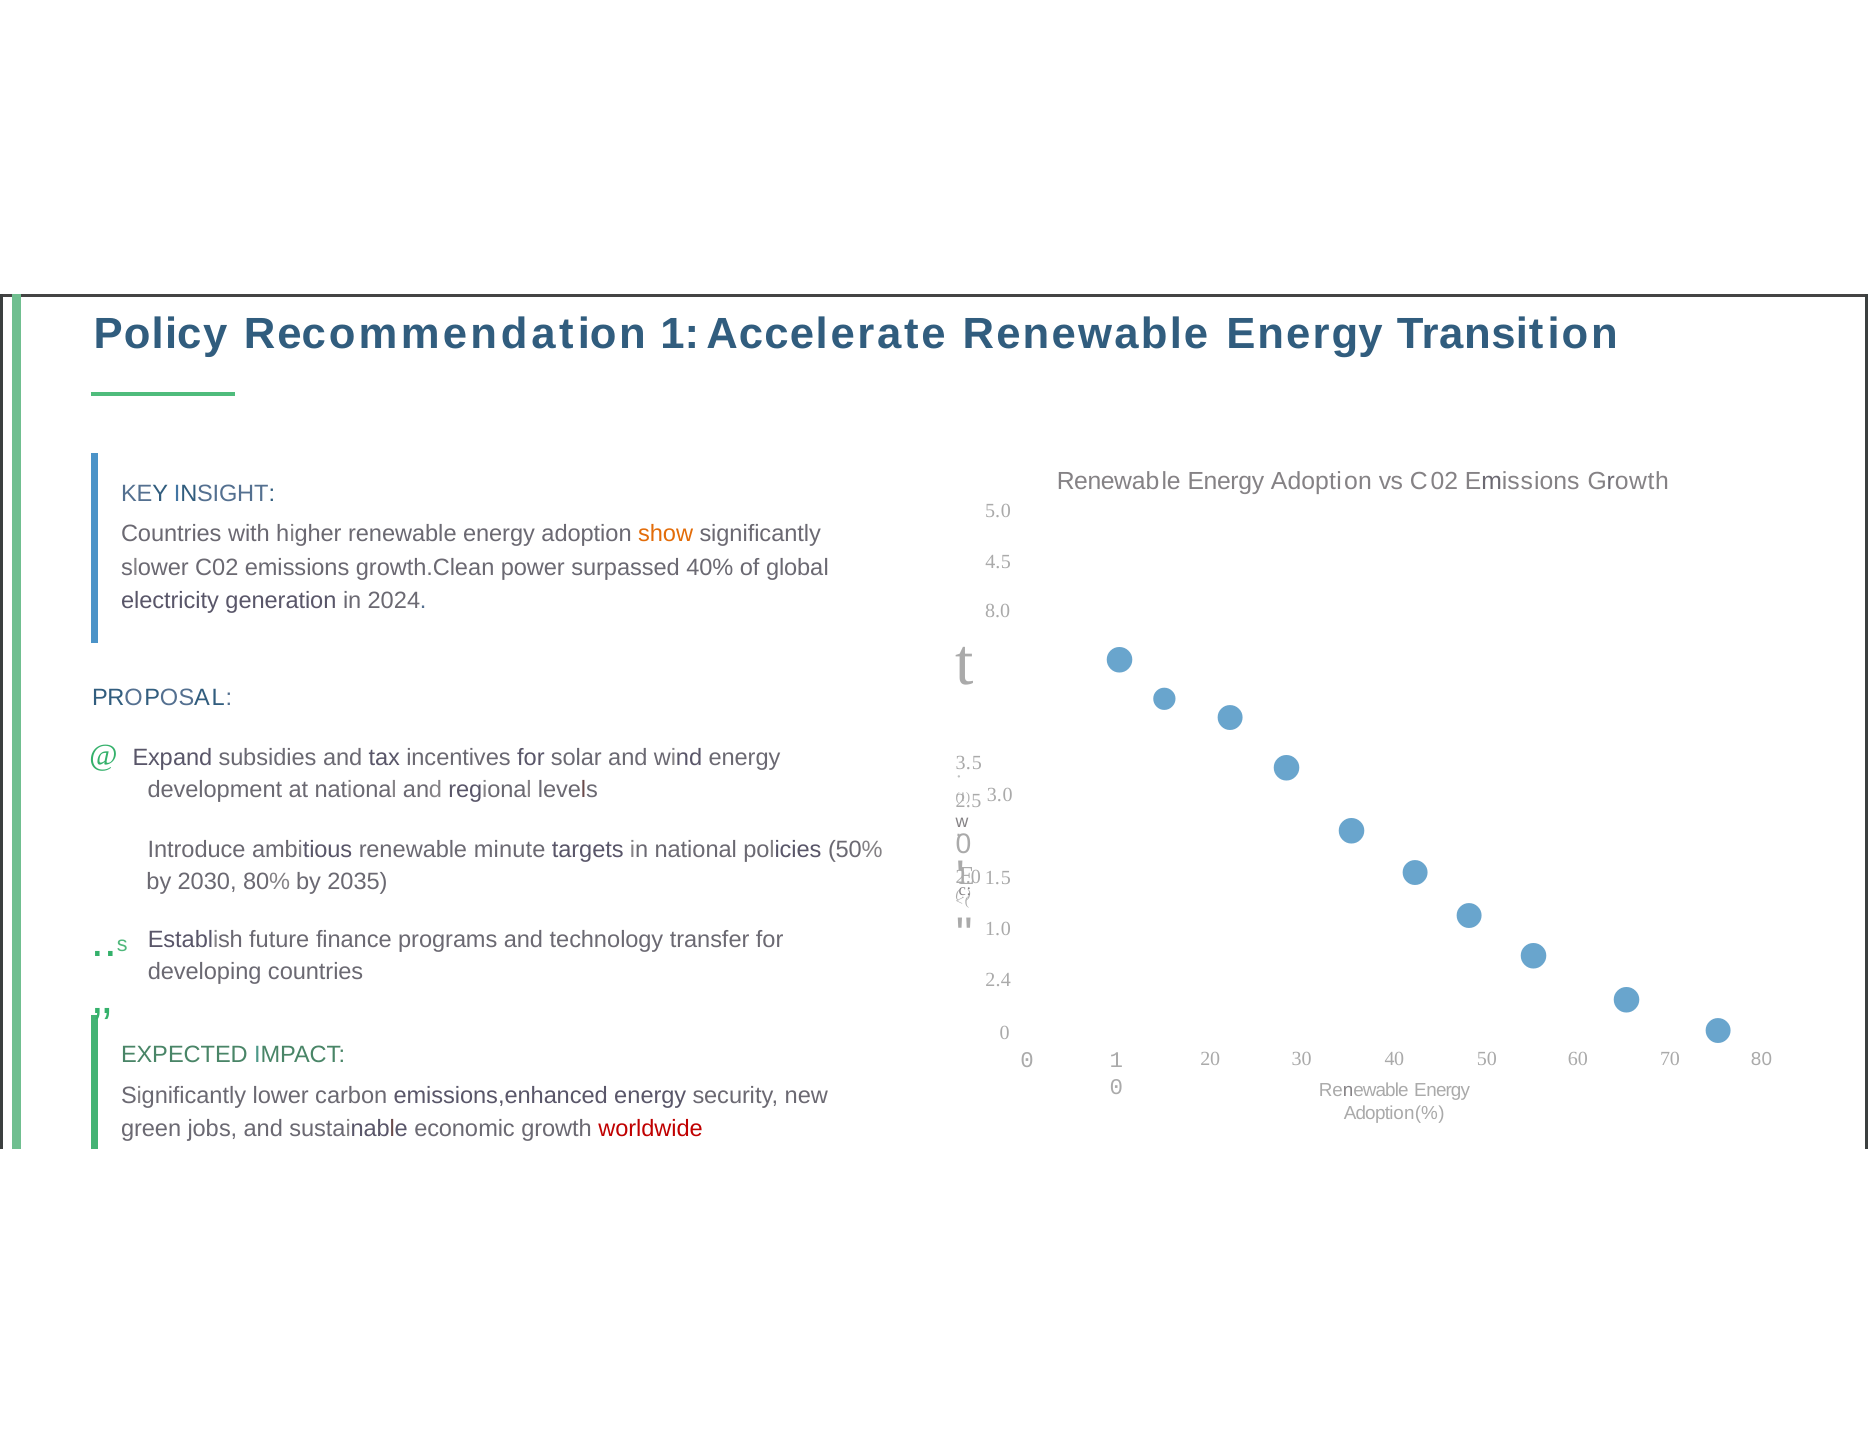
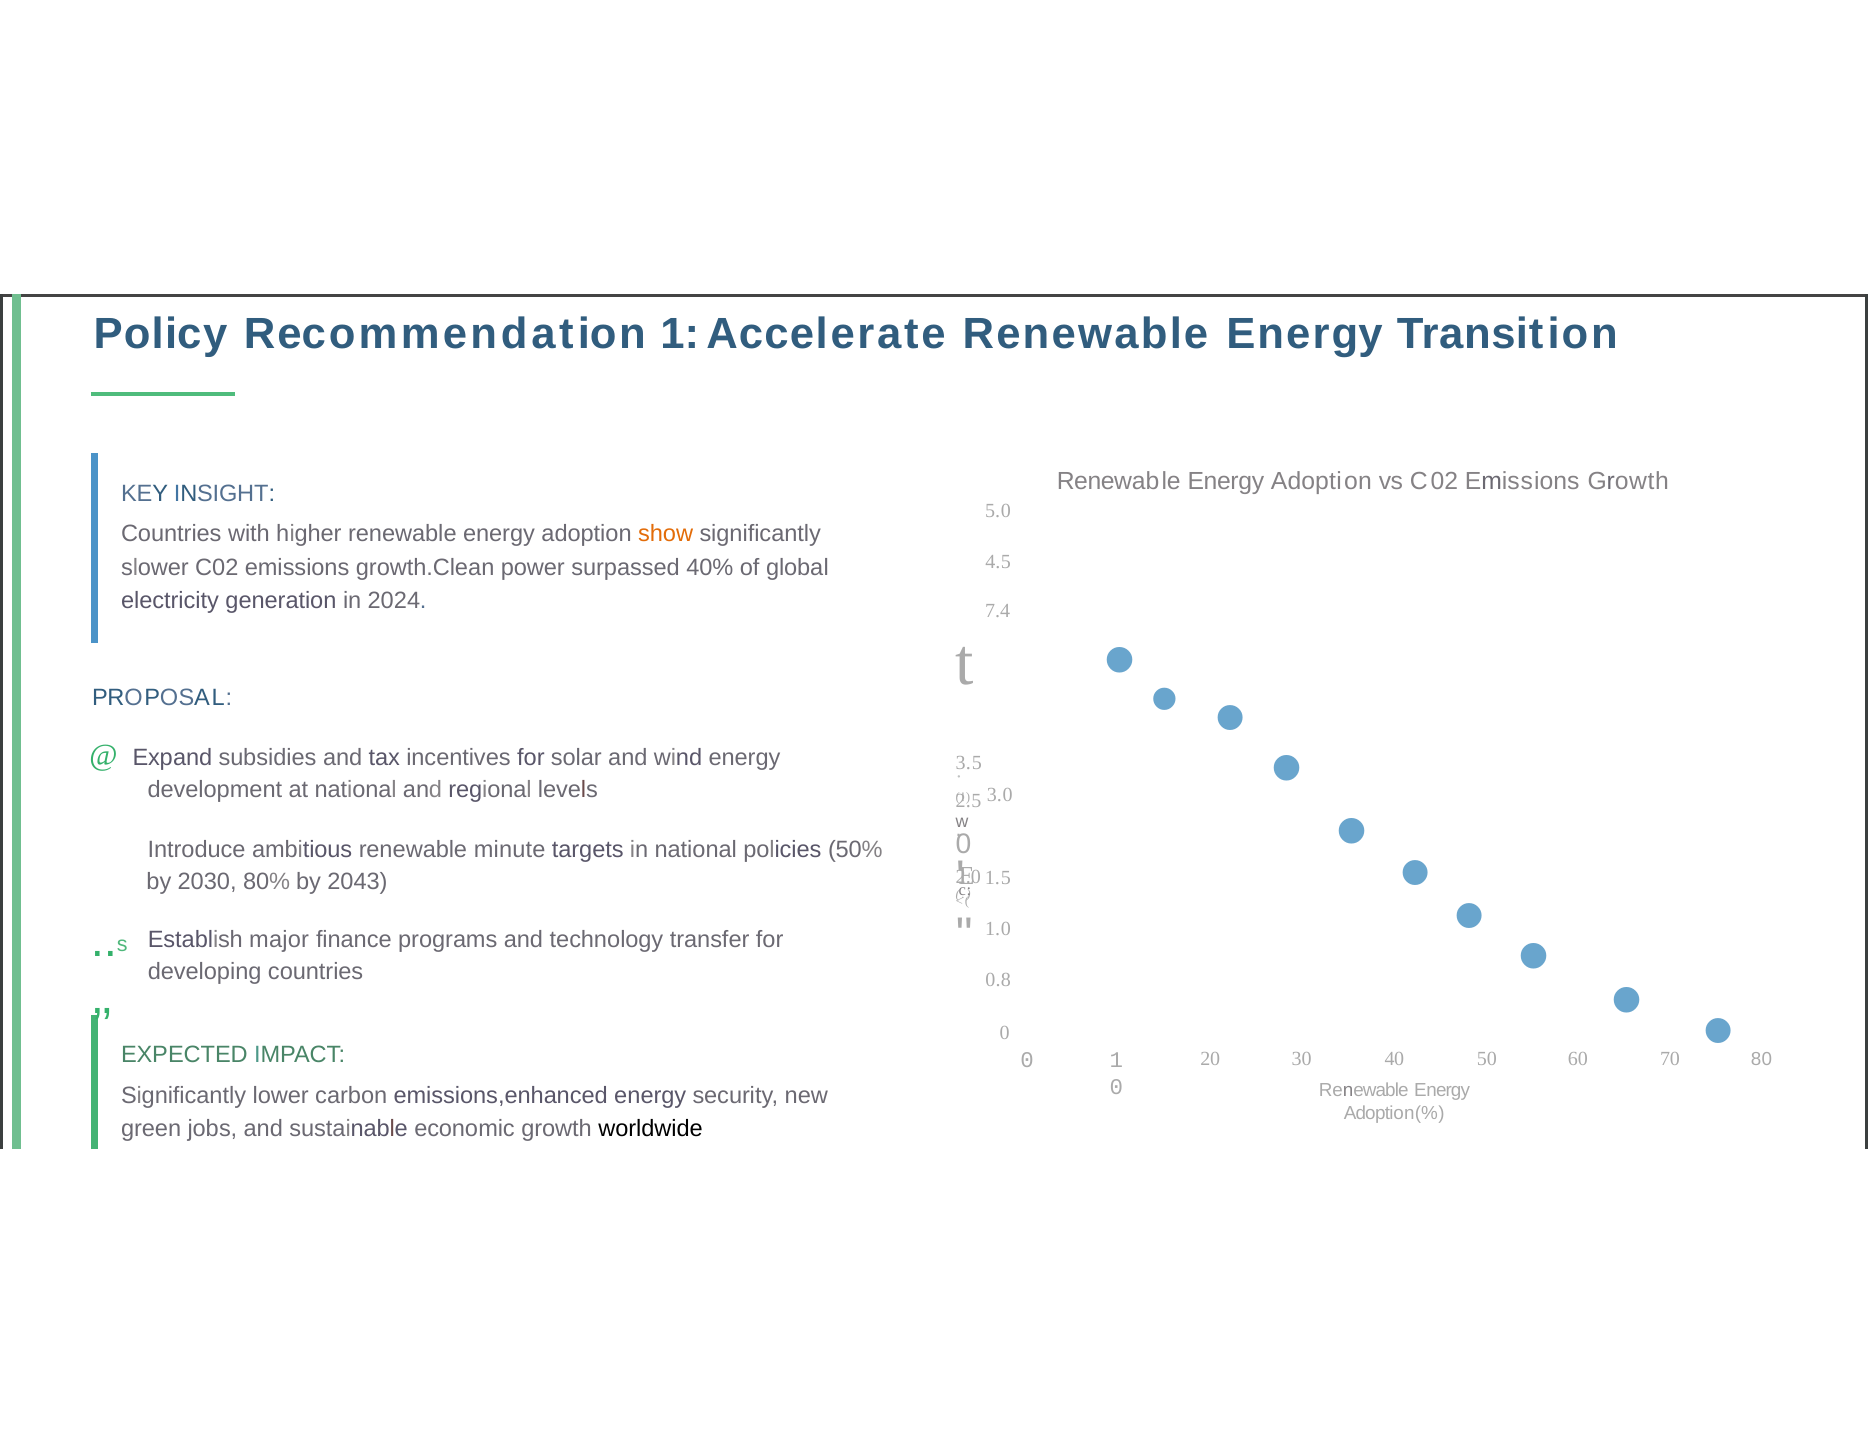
8.0: 8.0 -> 7.4
2035: 2035 -> 2043
future: future -> major
2.4: 2.4 -> 0.8
worldwide colour: red -> black
